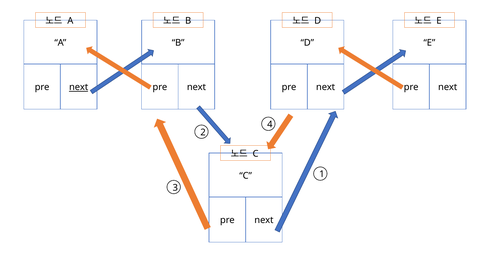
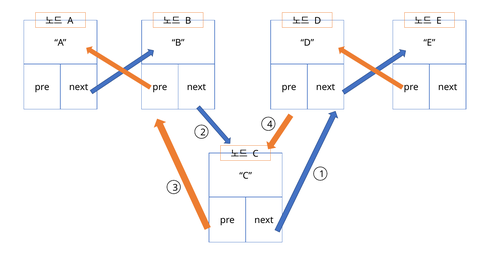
next at (79, 87) underline: present -> none
